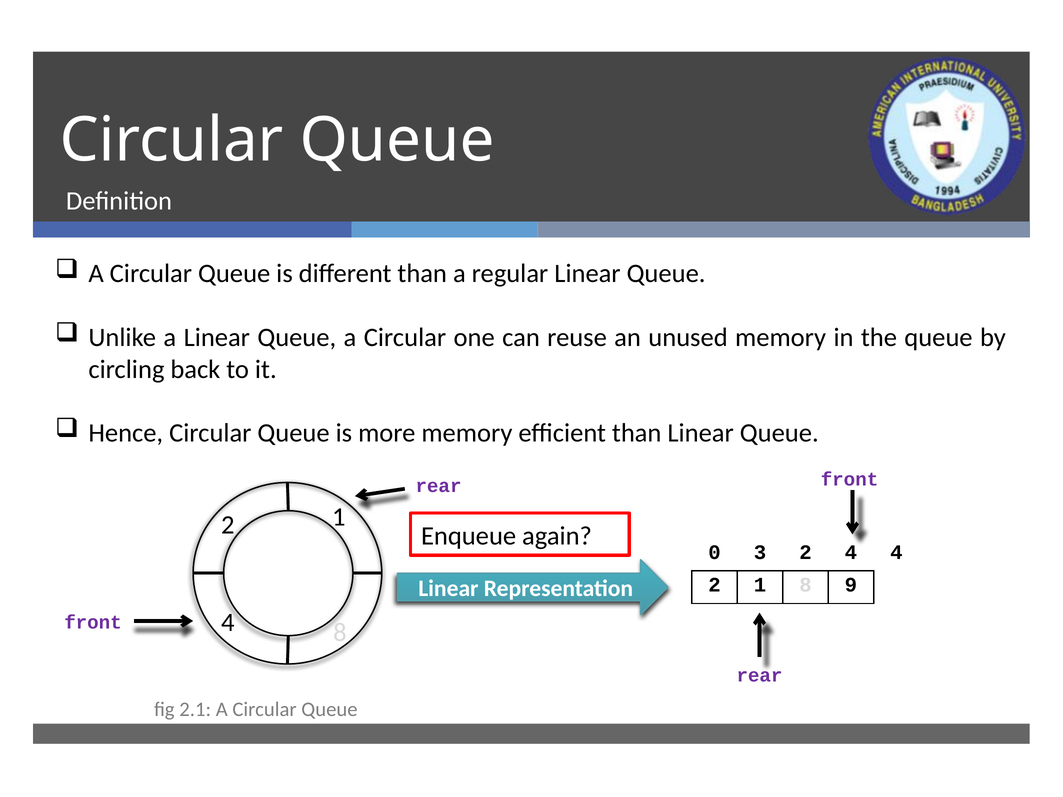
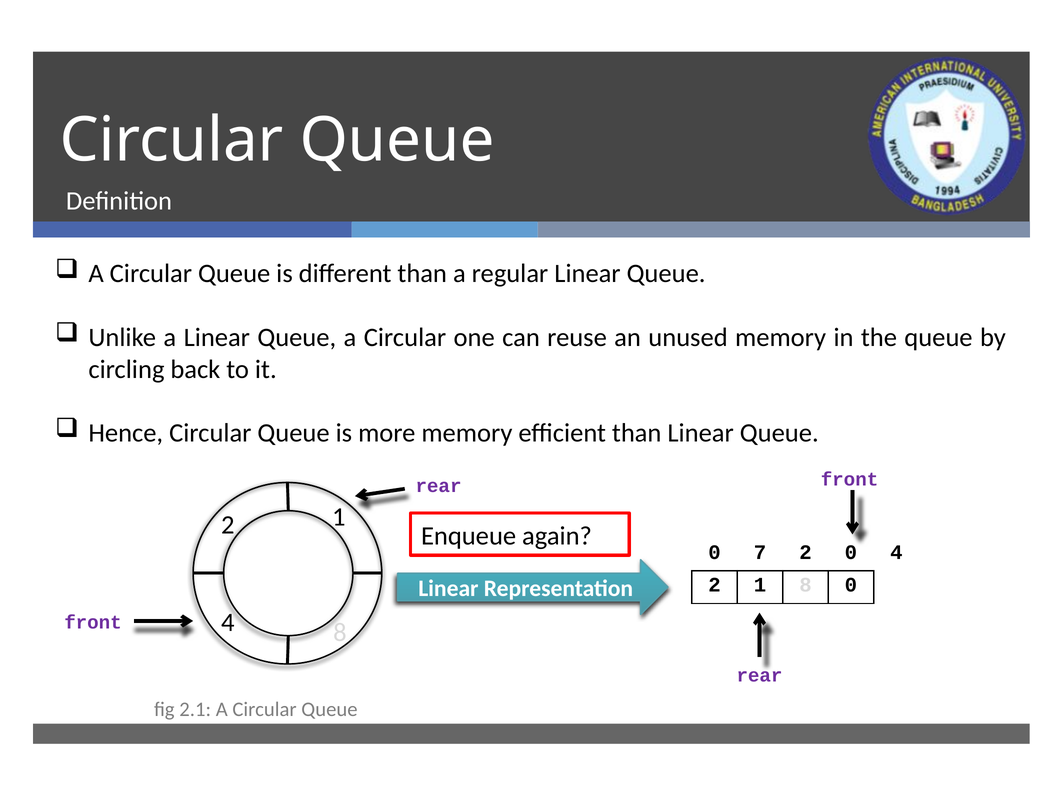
3: 3 -> 7
4 at (851, 552): 4 -> 0
8 9: 9 -> 0
